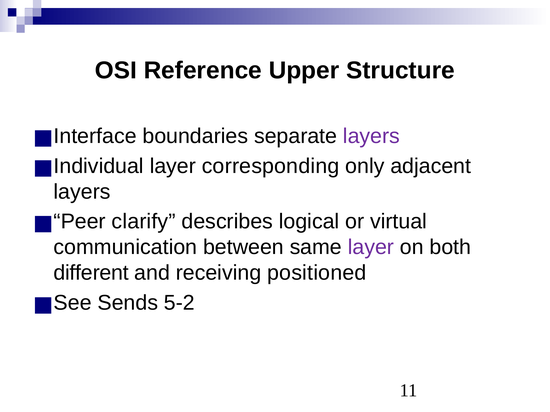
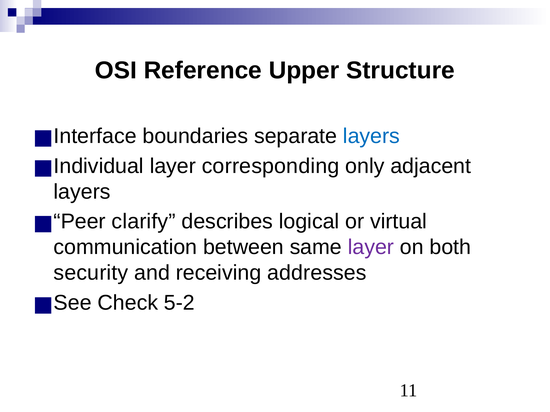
layers at (371, 136) colour: purple -> blue
different: different -> security
positioned: positioned -> addresses
Sends: Sends -> Check
